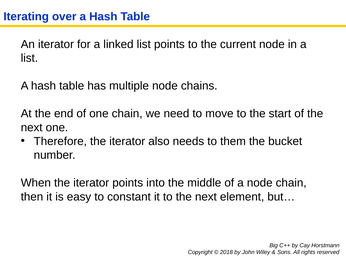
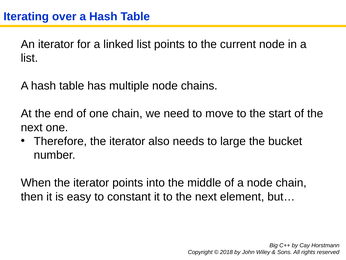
them: them -> large
